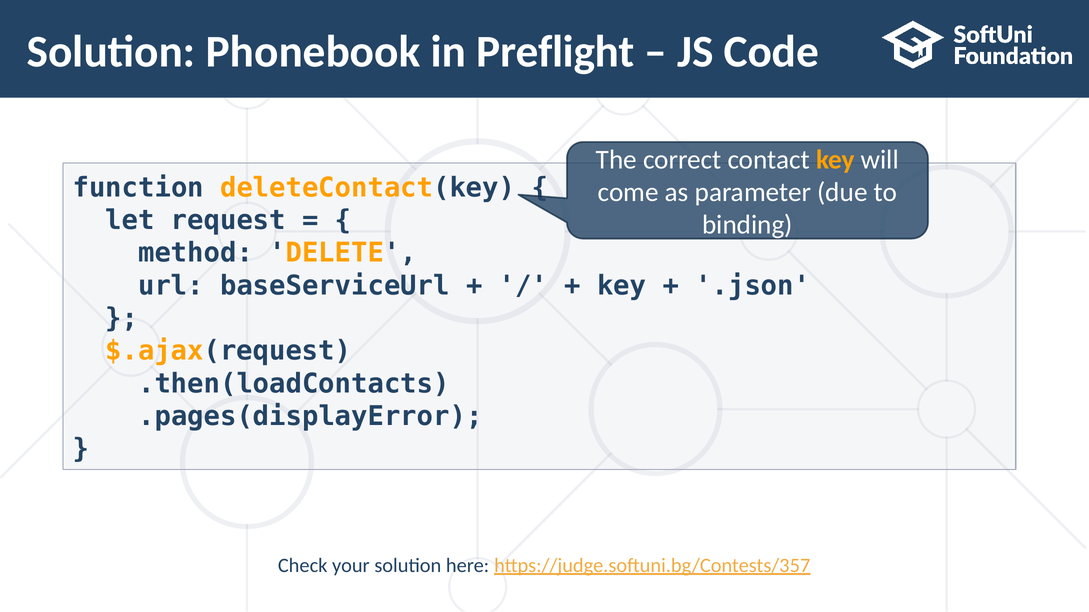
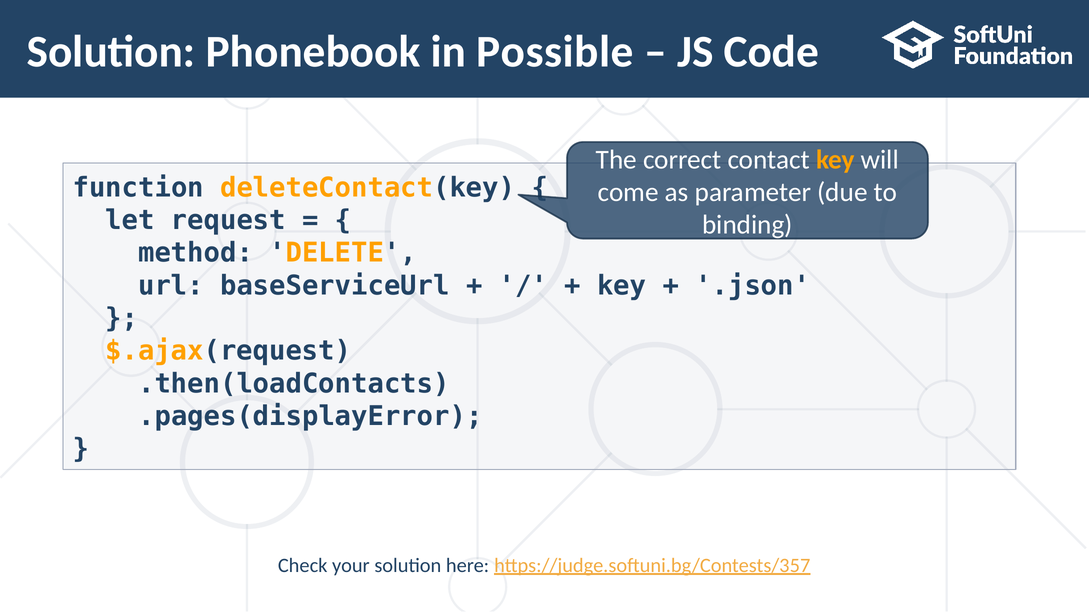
Preflight: Preflight -> Possible
